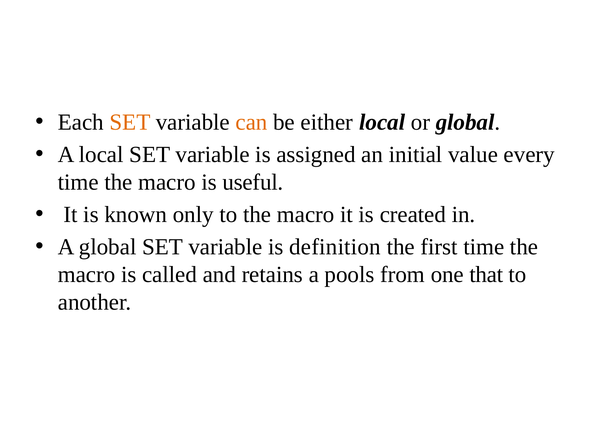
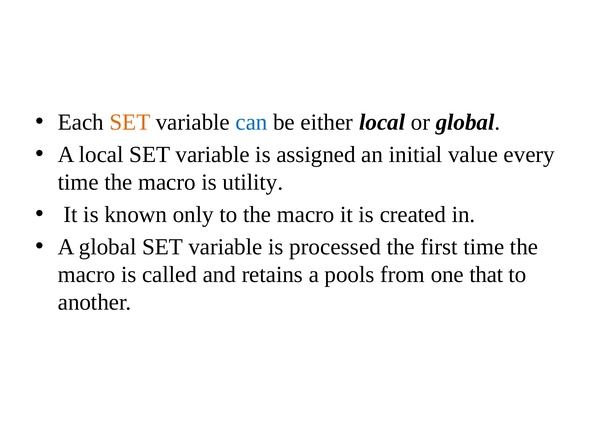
can colour: orange -> blue
useful: useful -> utility
definition: definition -> processed
